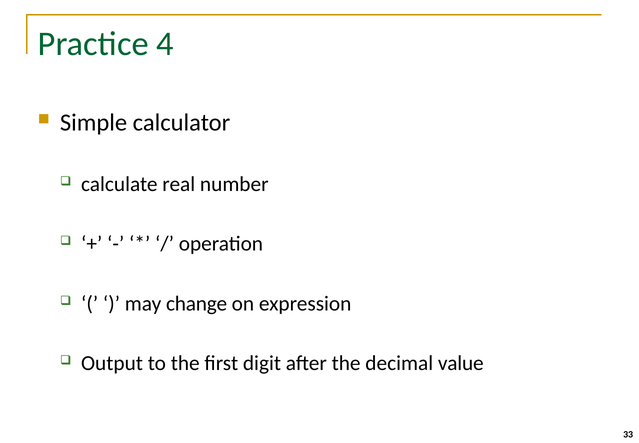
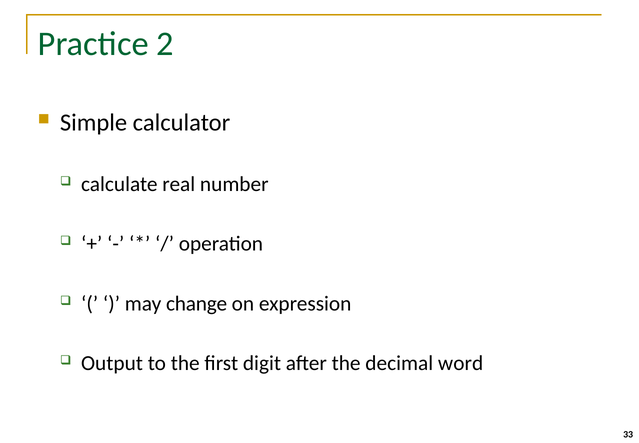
4: 4 -> 2
value: value -> word
